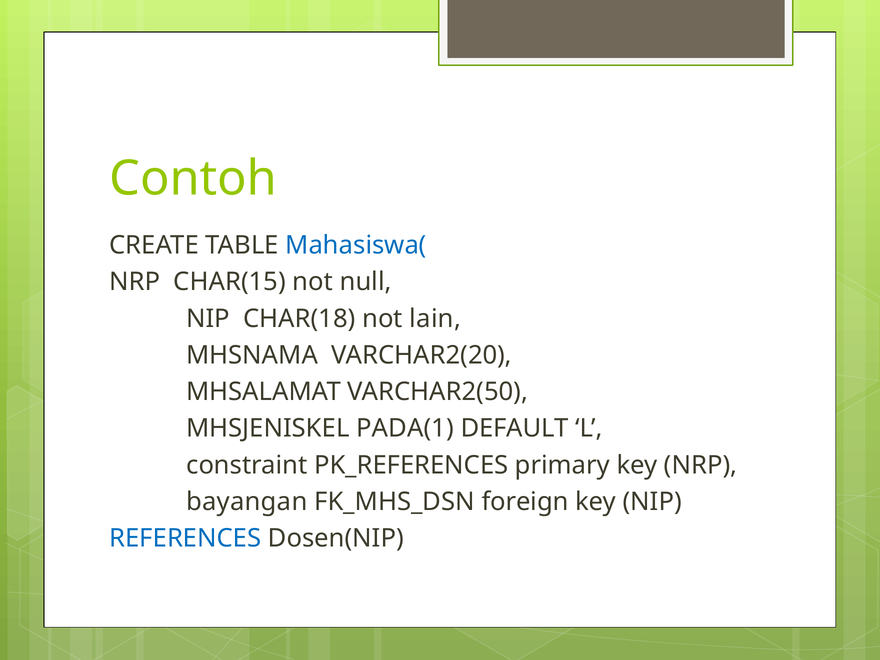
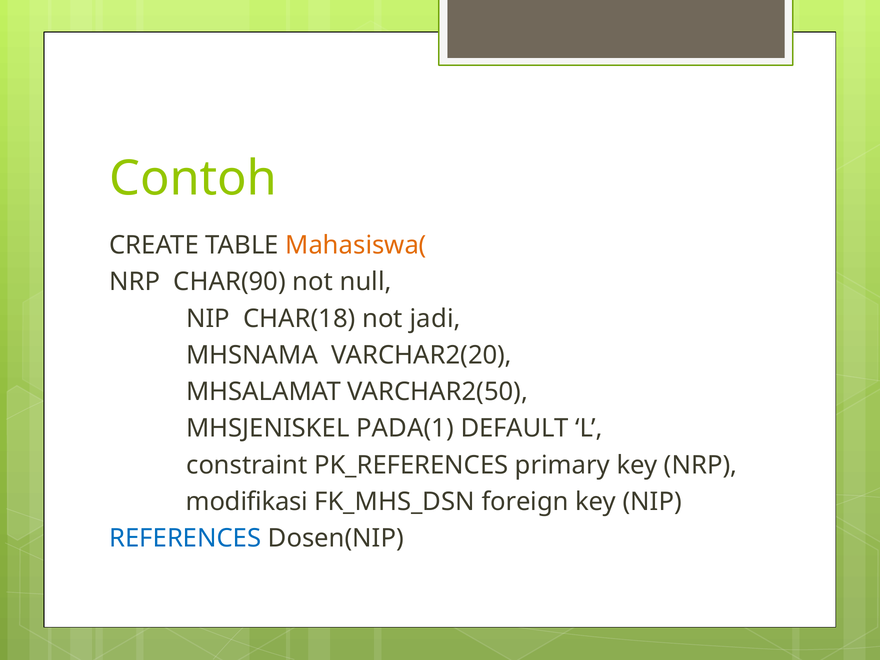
Mahasiswa( colour: blue -> orange
CHAR(15: CHAR(15 -> CHAR(90
lain: lain -> jadi
bayangan: bayangan -> modifikasi
